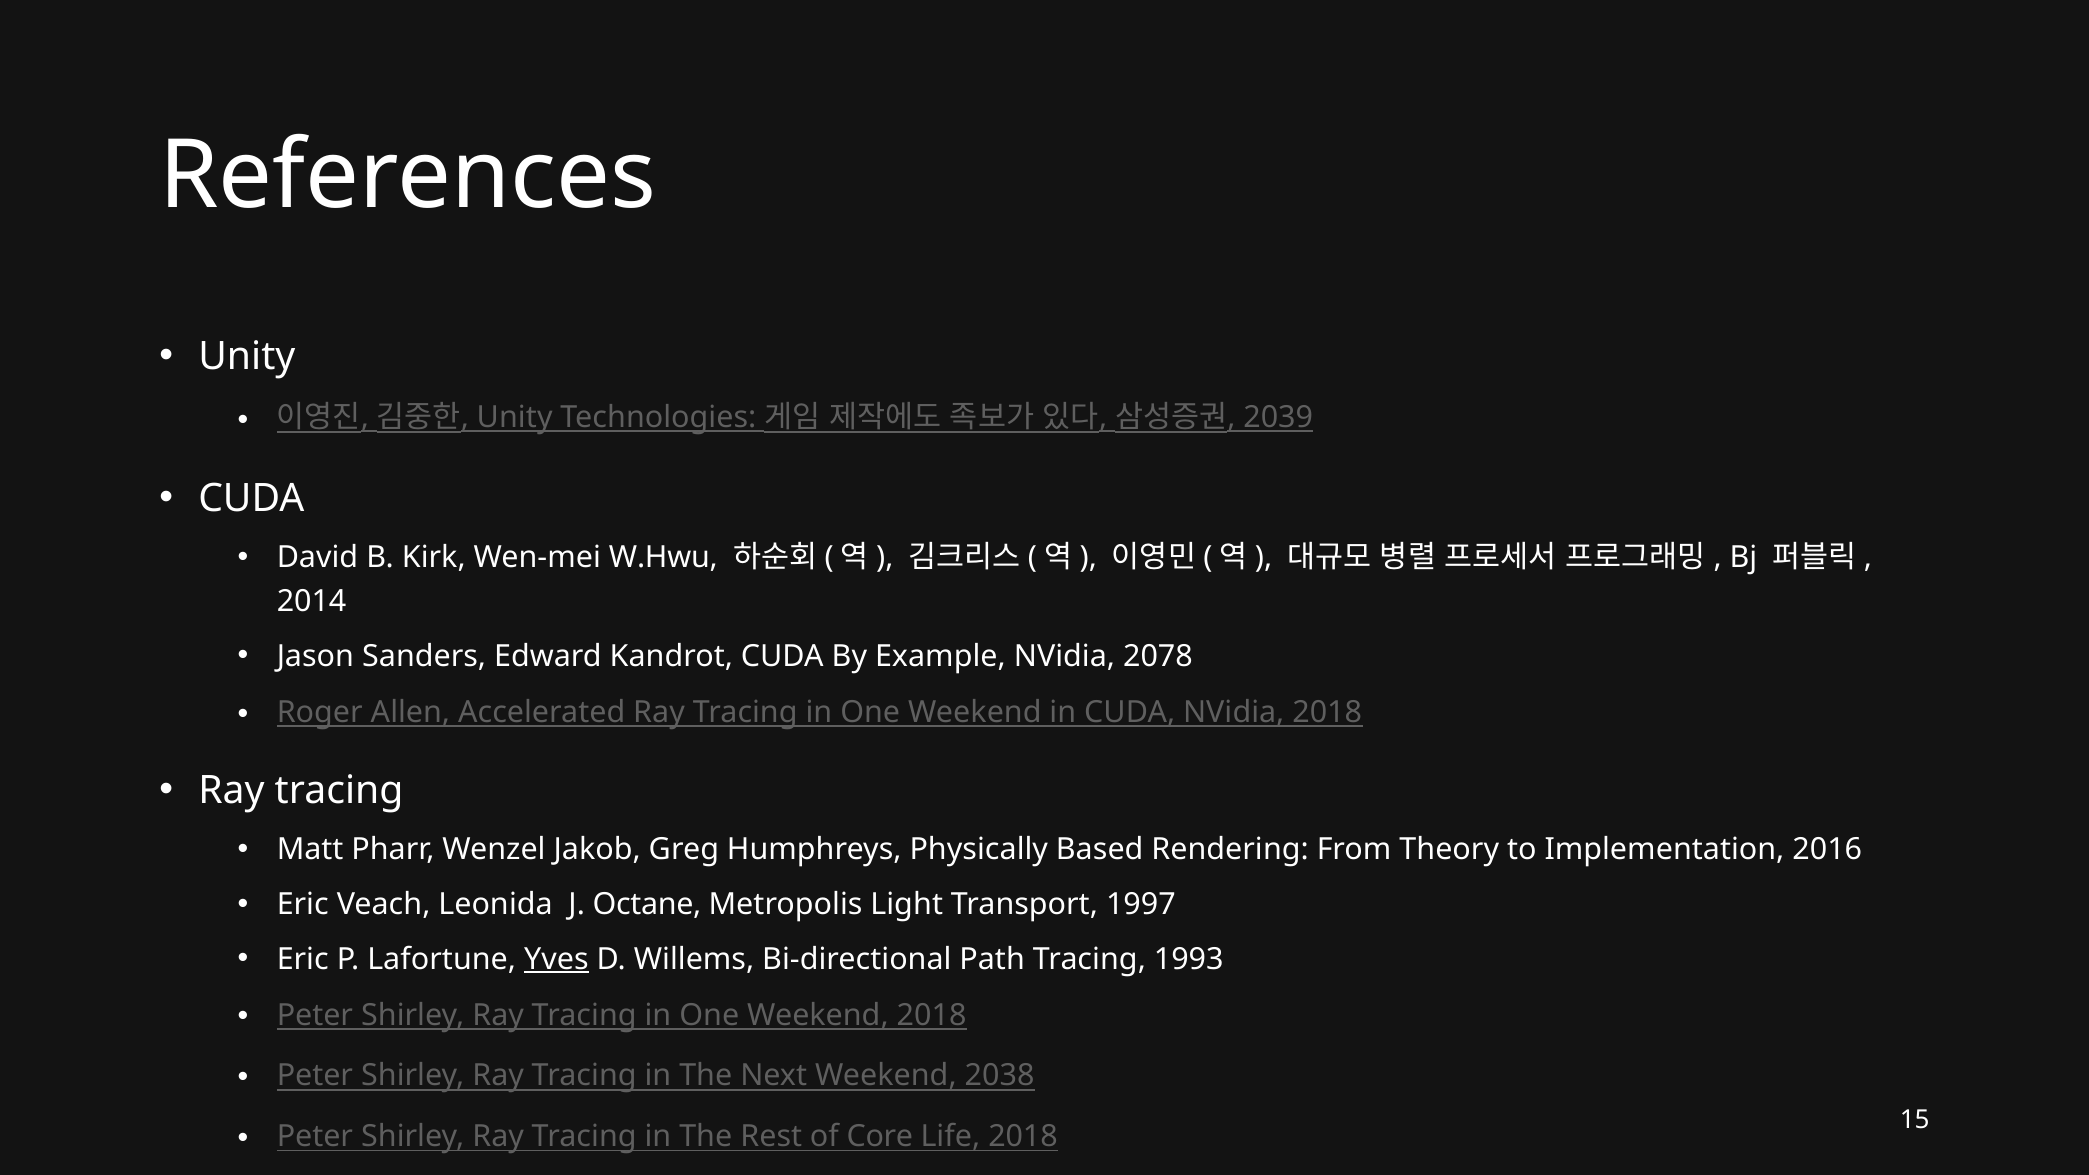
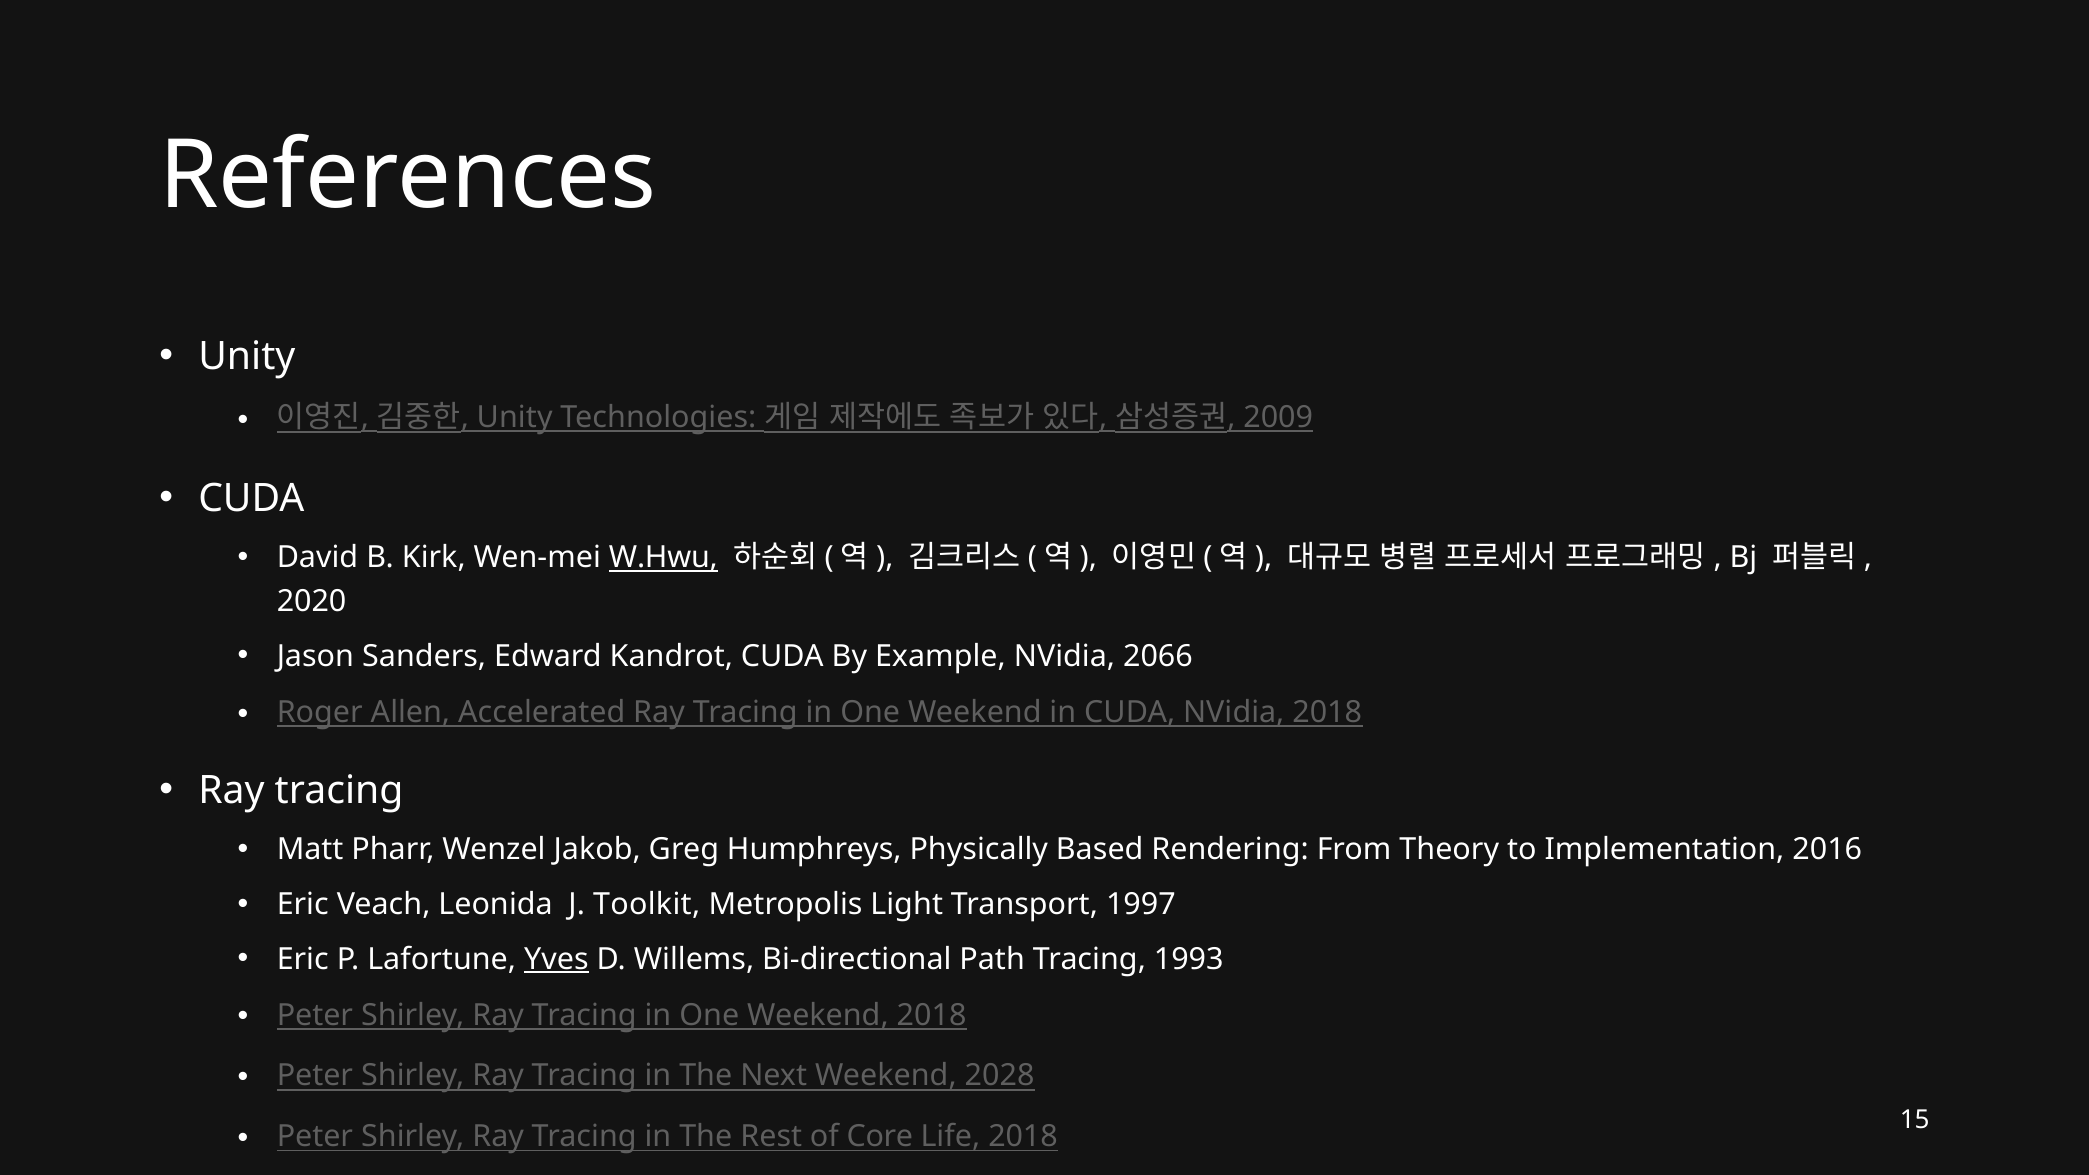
2039: 2039 -> 2009
W.Hwu underline: none -> present
2014: 2014 -> 2020
2078: 2078 -> 2066
Octane: Octane -> Toolkit
2038: 2038 -> 2028
